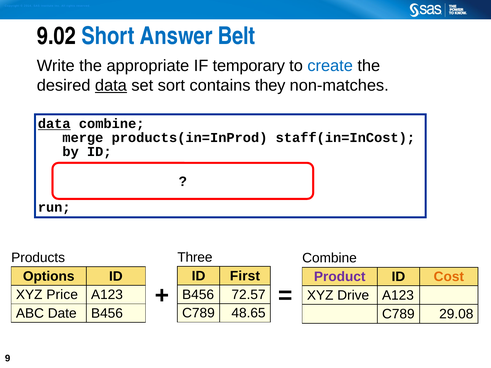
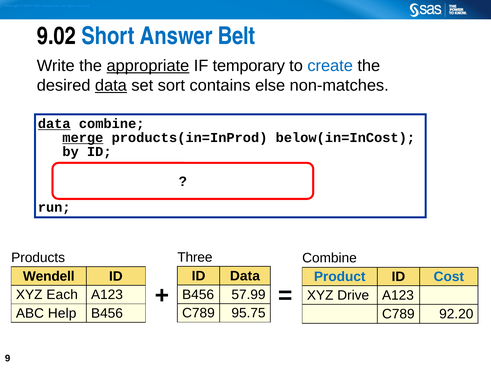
appropriate underline: none -> present
they: they -> else
merge underline: none -> present
staff(in=InCost: staff(in=InCost -> below(in=InCost
ID First: First -> Data
Options: Options -> Wendell
Product colour: purple -> blue
Cost colour: orange -> blue
72.57: 72.57 -> 57.99
Price: Price -> Each
48.65: 48.65 -> 95.75
Date: Date -> Help
29.08: 29.08 -> 92.20
